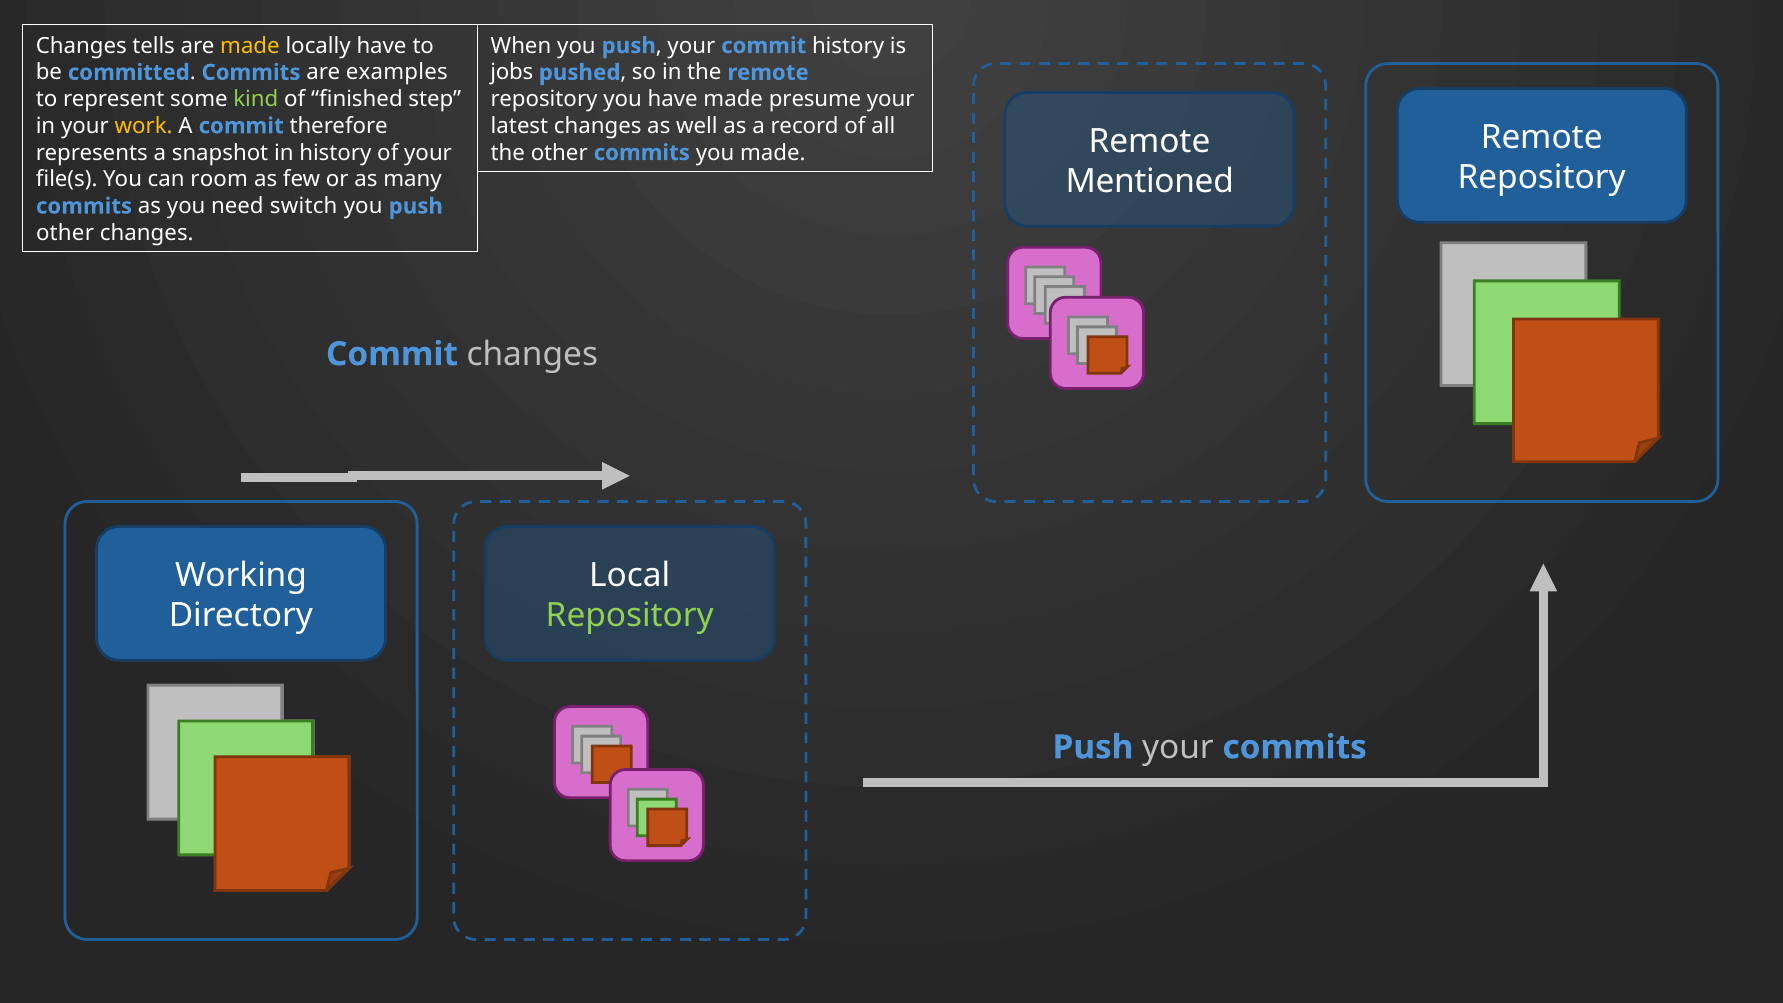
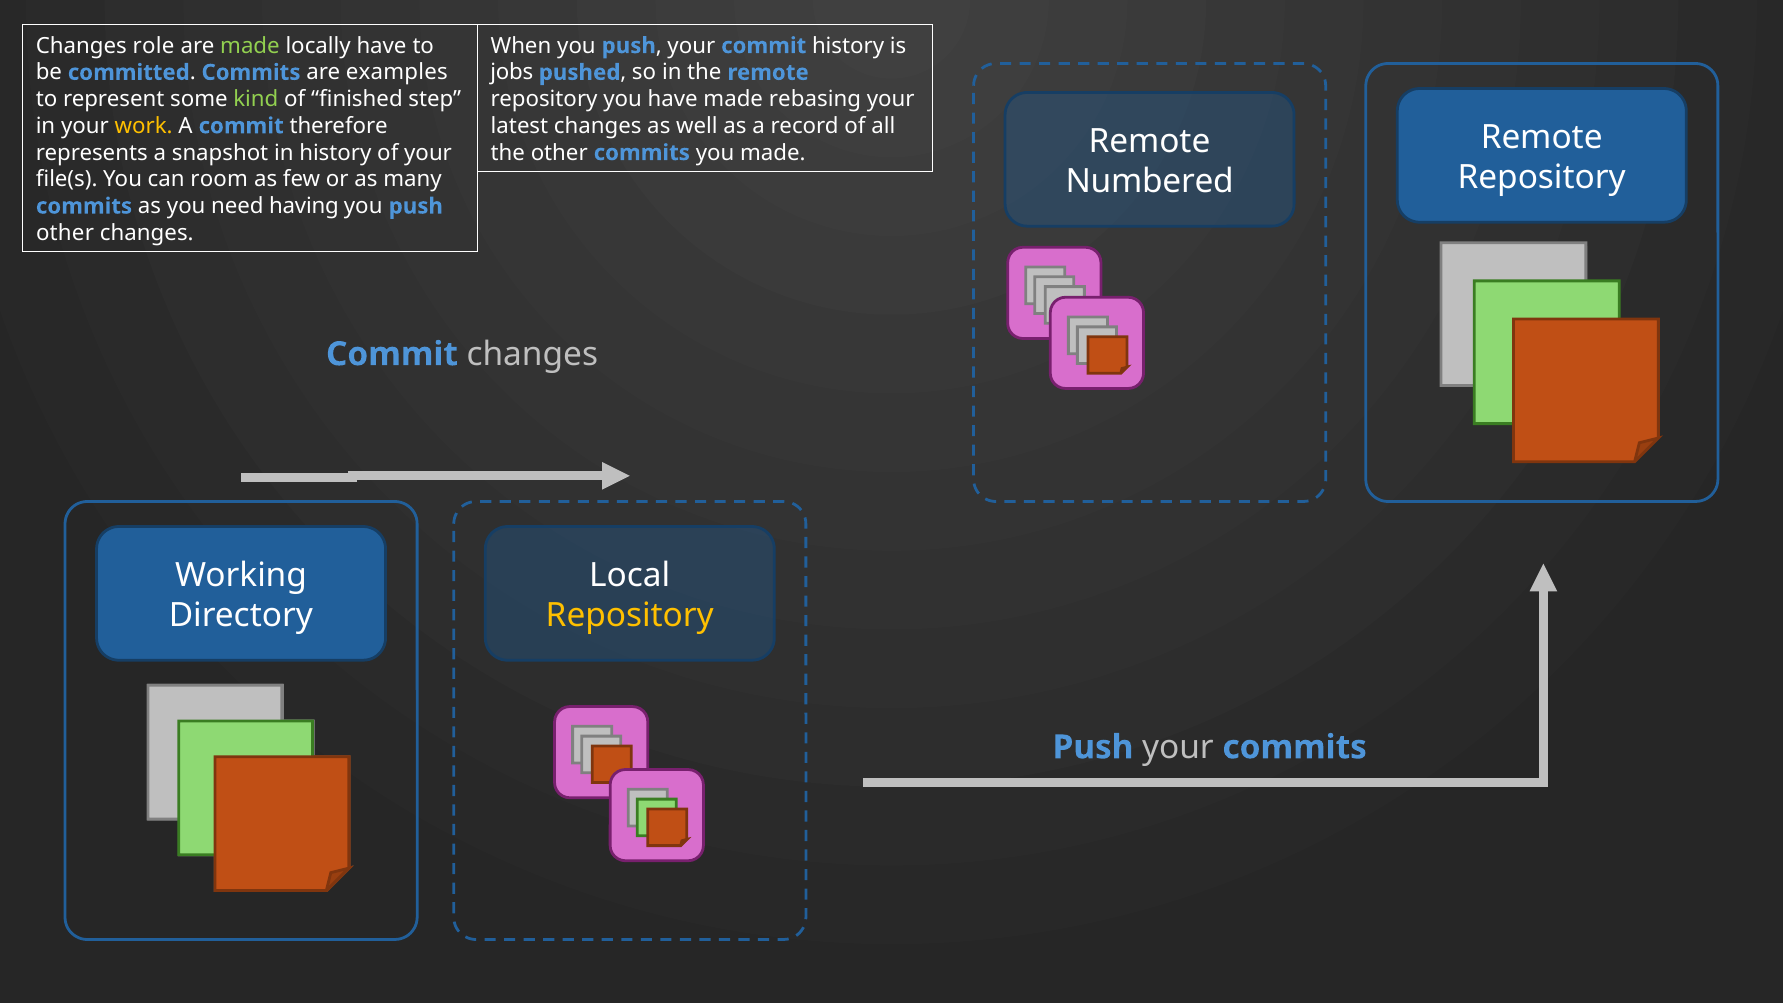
tells: tells -> role
made at (250, 46) colour: yellow -> light green
presume: presume -> rebasing
Mentioned: Mentioned -> Numbered
switch: switch -> having
Repository at (630, 616) colour: light green -> yellow
